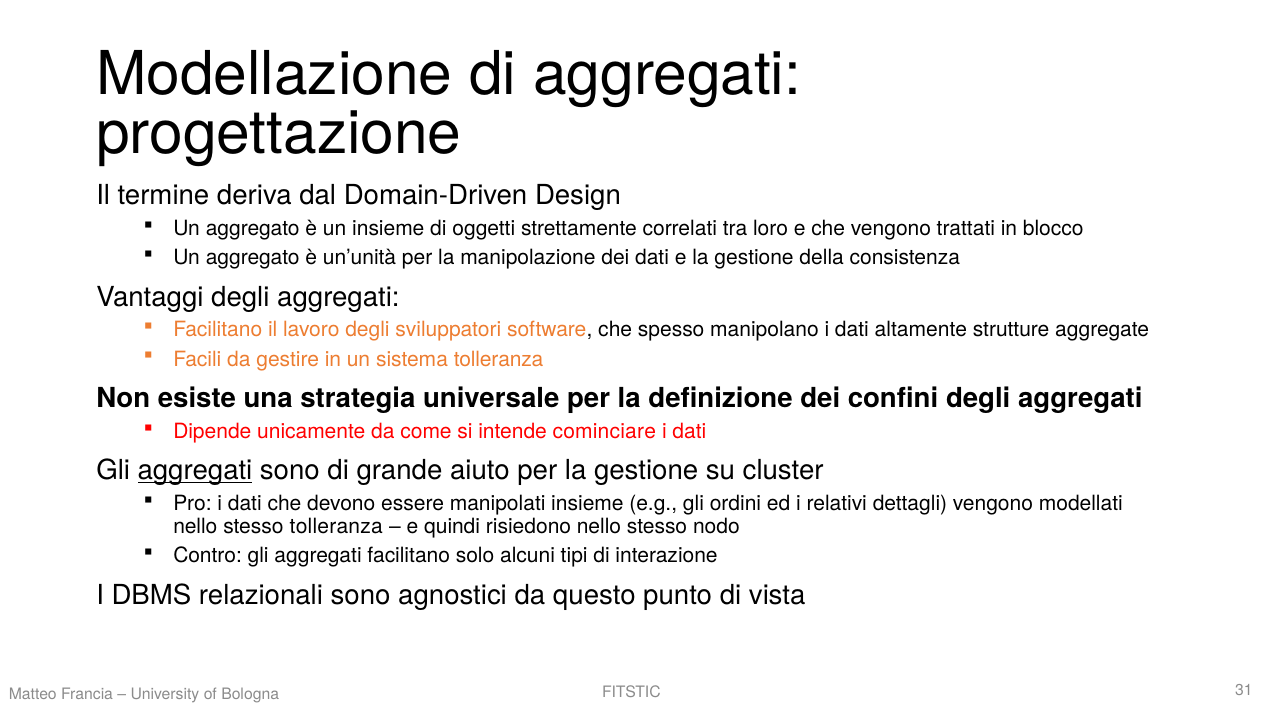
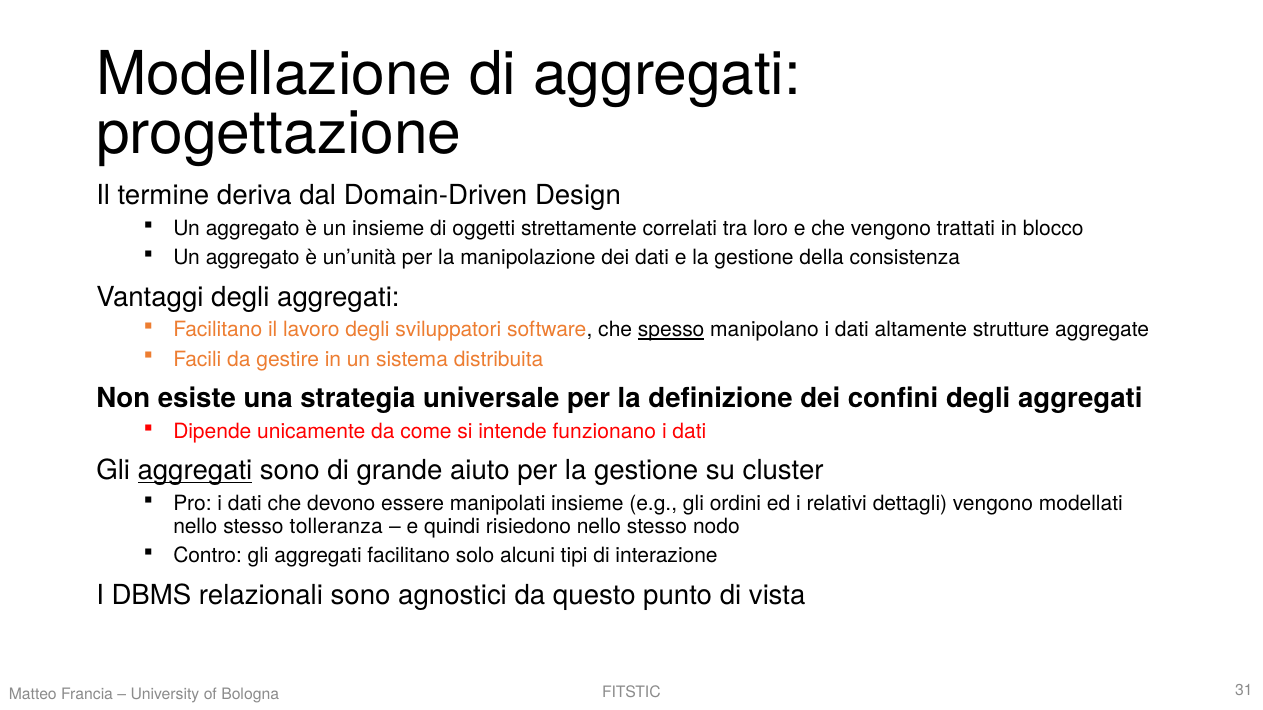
spesso underline: none -> present
sistema tolleranza: tolleranza -> distribuita
cominciare: cominciare -> funzionano
